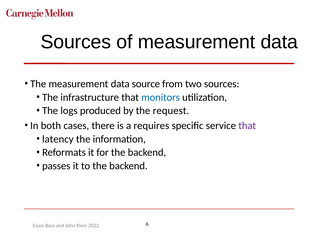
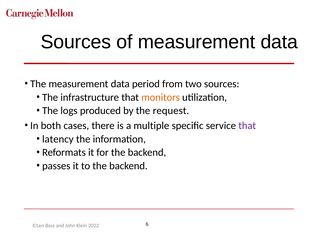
source: source -> period
monitors colour: blue -> orange
requires: requires -> multiple
